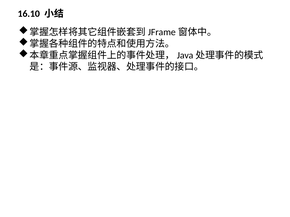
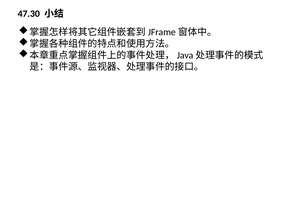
16.10: 16.10 -> 47.30
